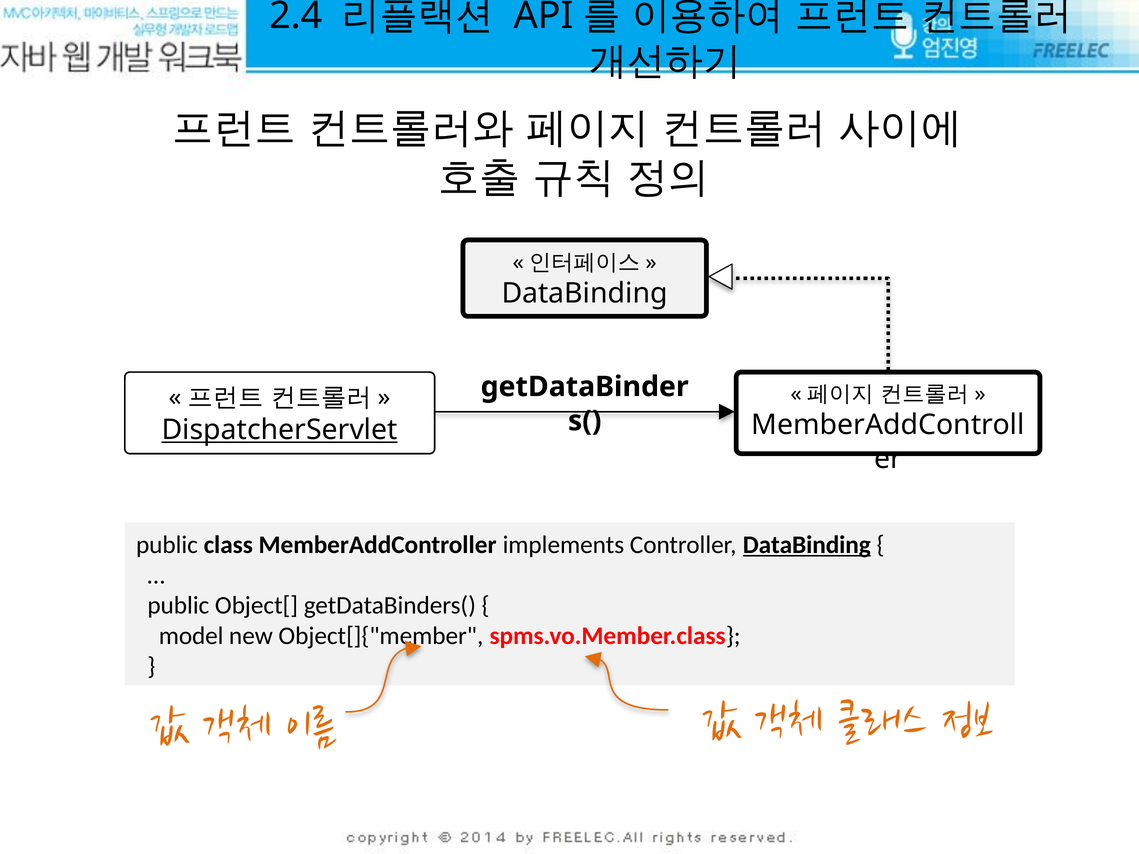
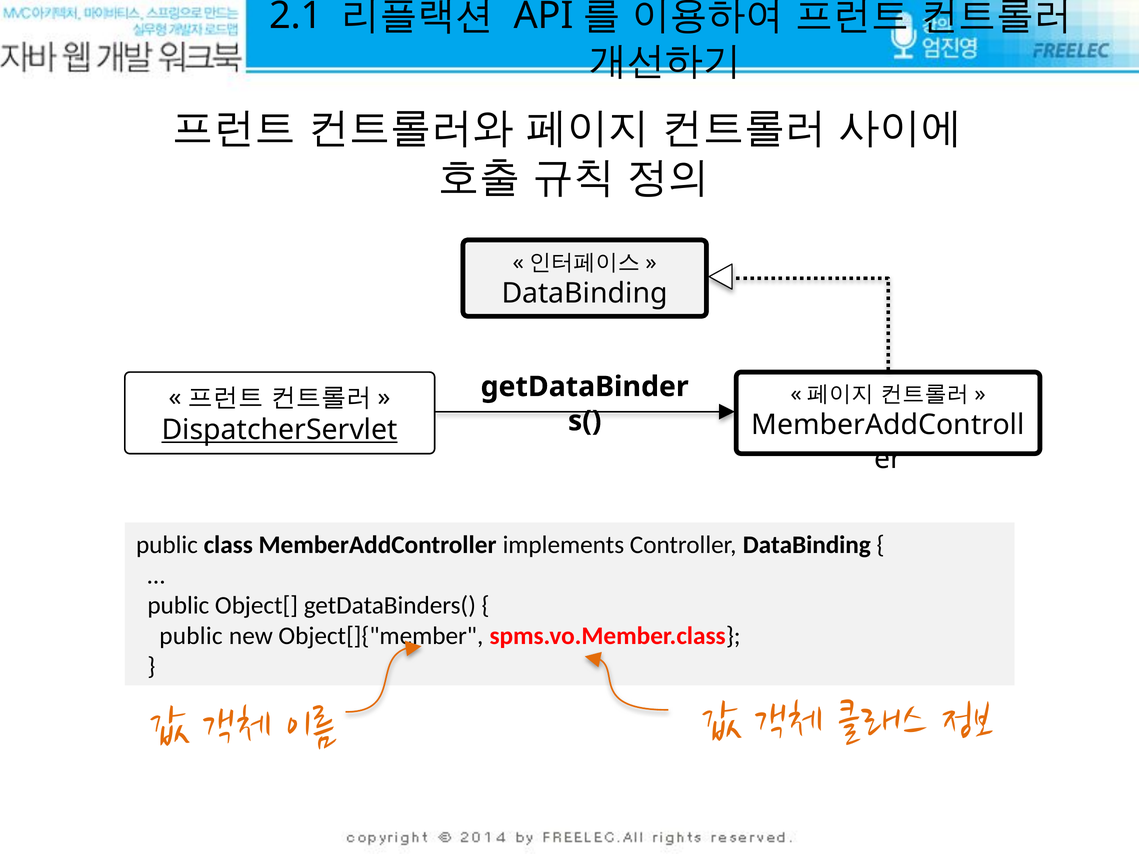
2.4: 2.4 -> 2.1
DataBinding at (807, 545) underline: present -> none
model at (191, 636): model -> public
